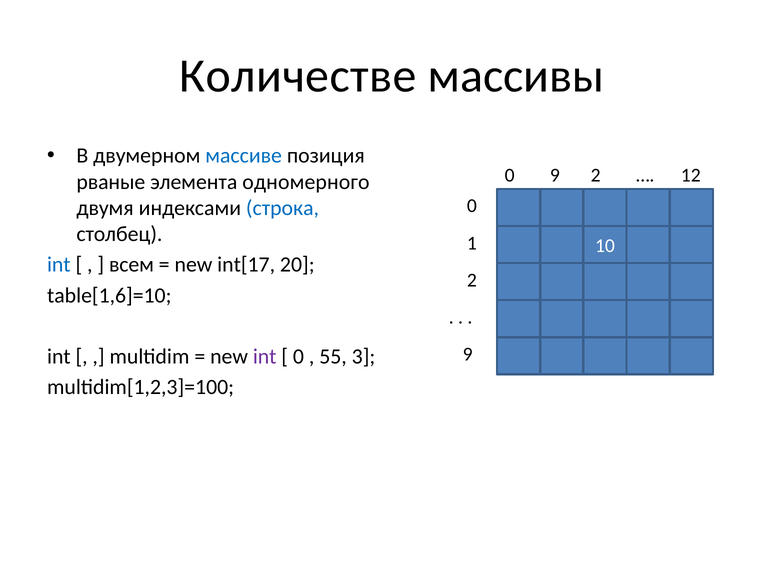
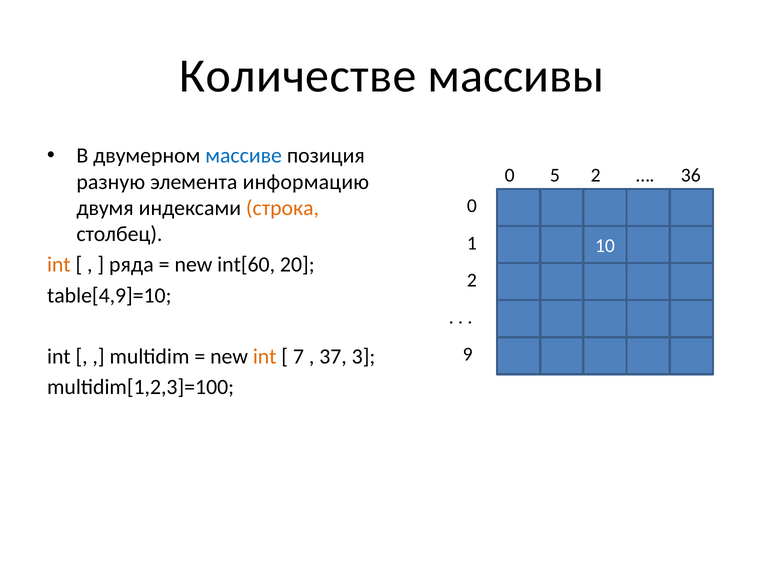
0 9: 9 -> 5
12: 12 -> 36
рваные: рваные -> разную
одномерного: одномерного -> информацию
строка colour: blue -> orange
int at (59, 265) colour: blue -> orange
всем: всем -> ряда
int[17: int[17 -> int[60
table[1,6]=10: table[1,6]=10 -> table[4,9]=10
int at (265, 356) colour: purple -> orange
0 at (298, 356): 0 -> 7
55: 55 -> 37
